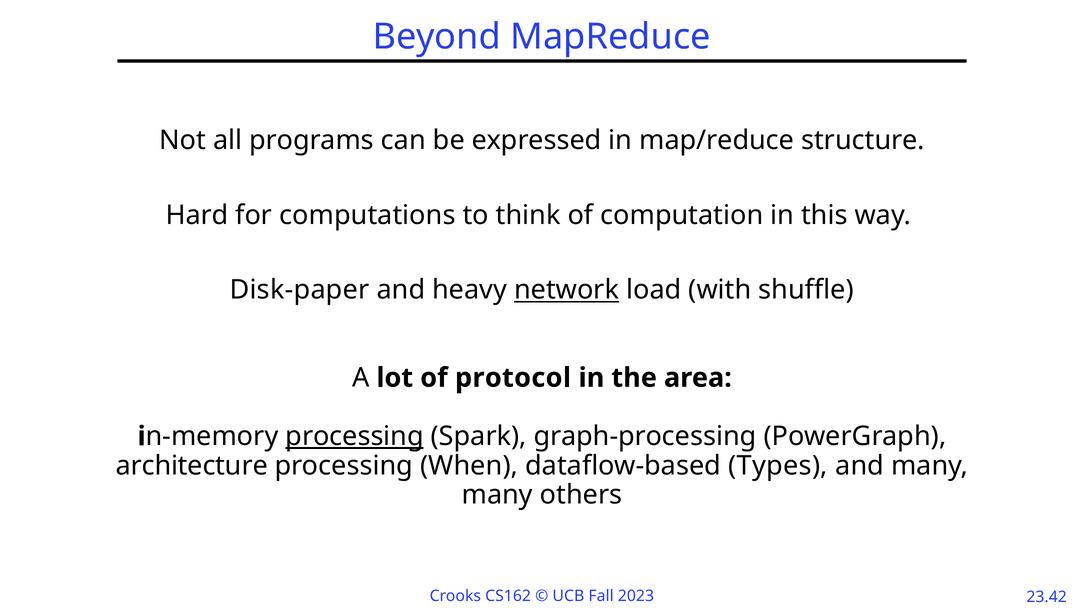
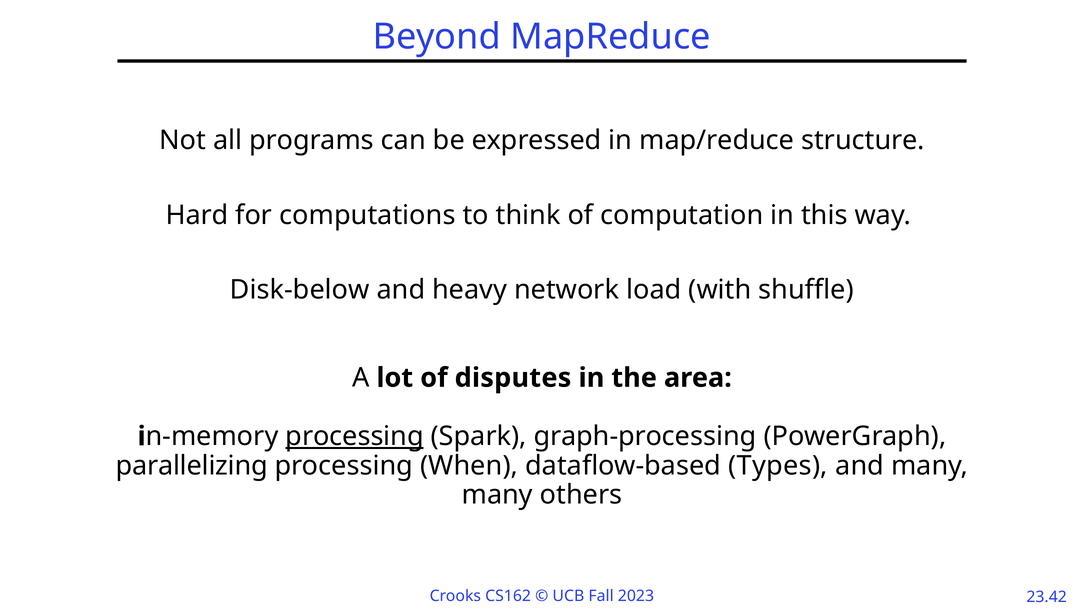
Disk-paper: Disk-paper -> Disk-below
network underline: present -> none
protocol: protocol -> disputes
architecture: architecture -> parallelizing
